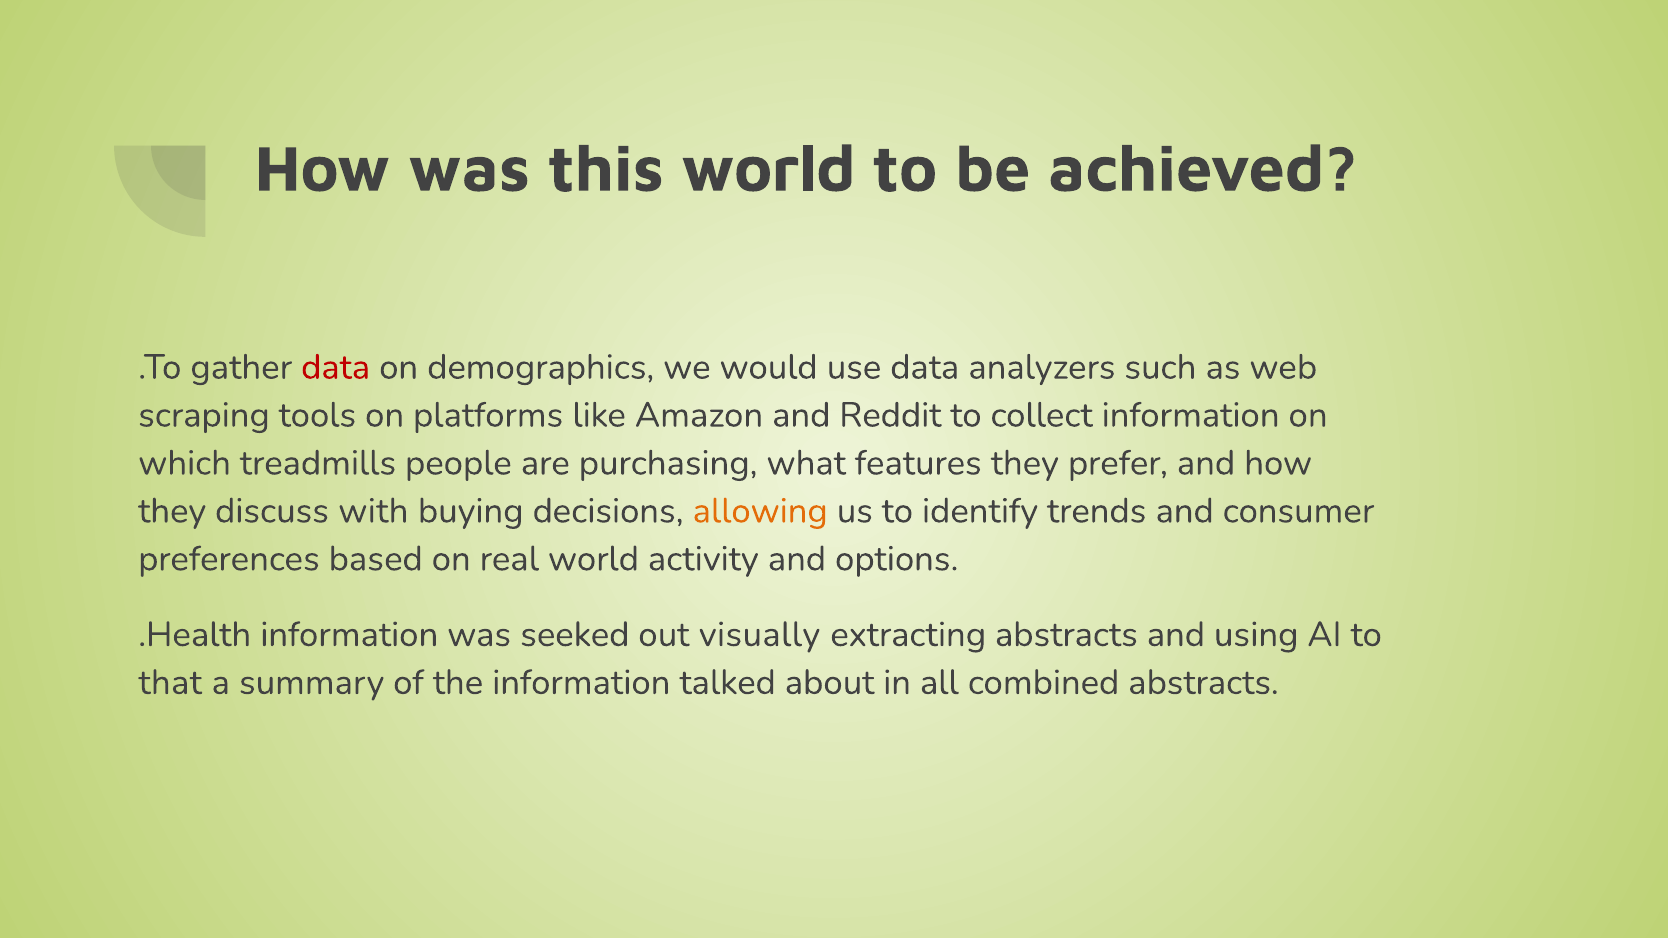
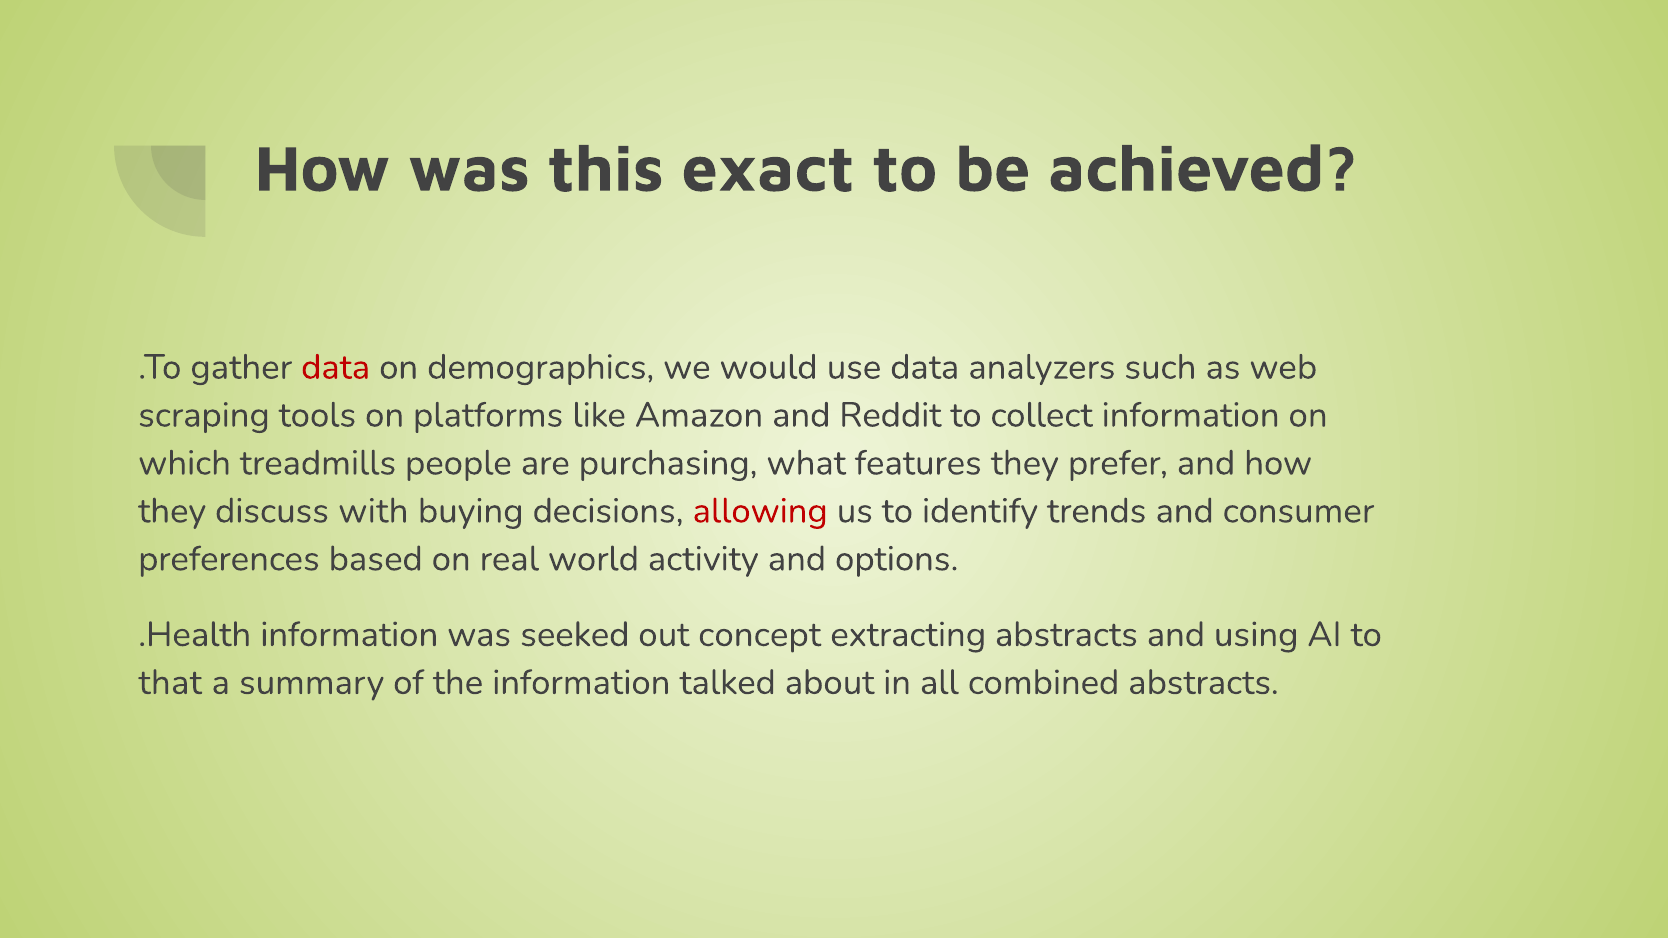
this world: world -> exact
allowing colour: orange -> red
visually: visually -> concept
